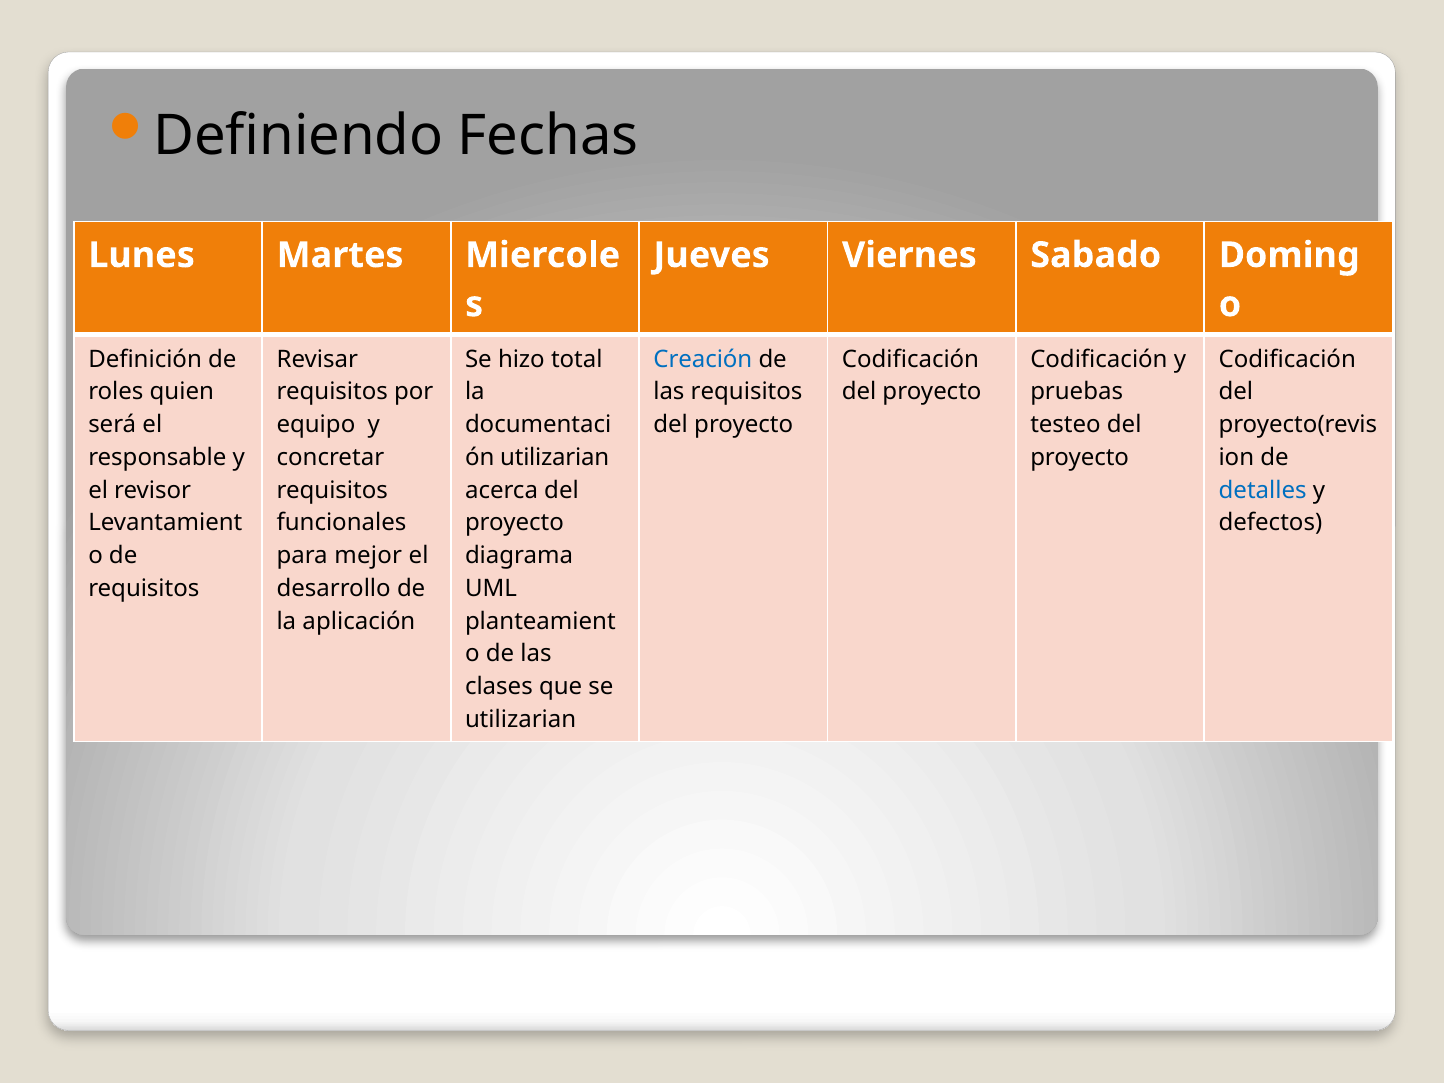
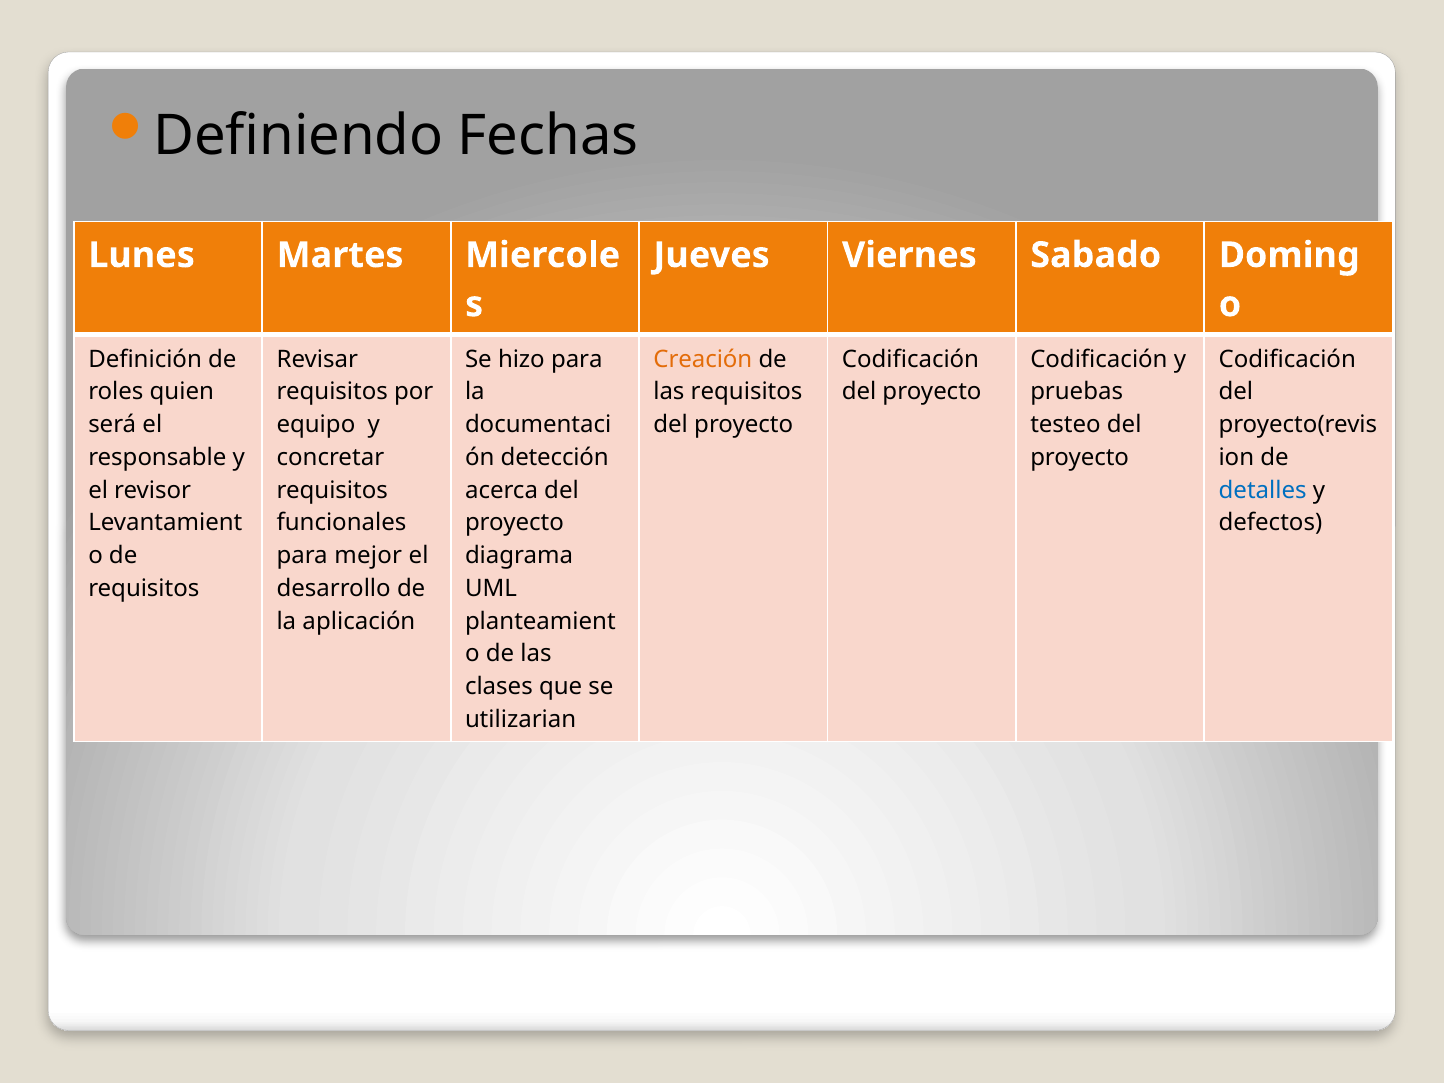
hizo total: total -> para
Creación colour: blue -> orange
utilizarian at (555, 457): utilizarian -> detección
